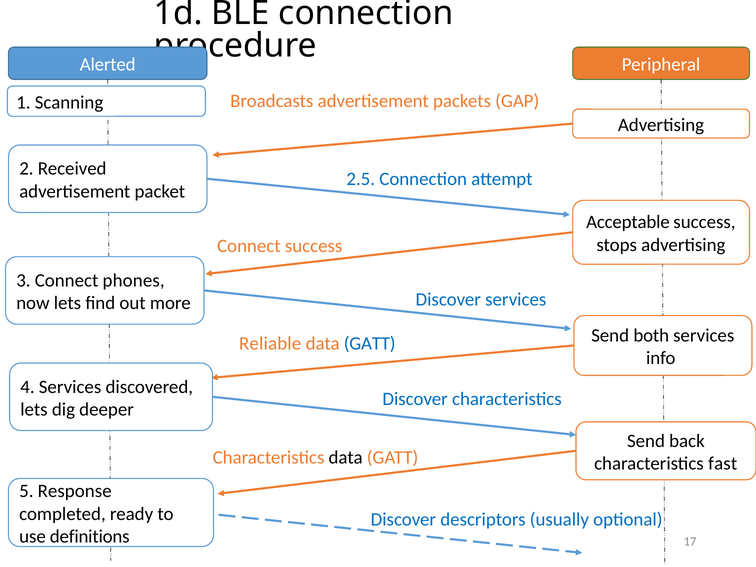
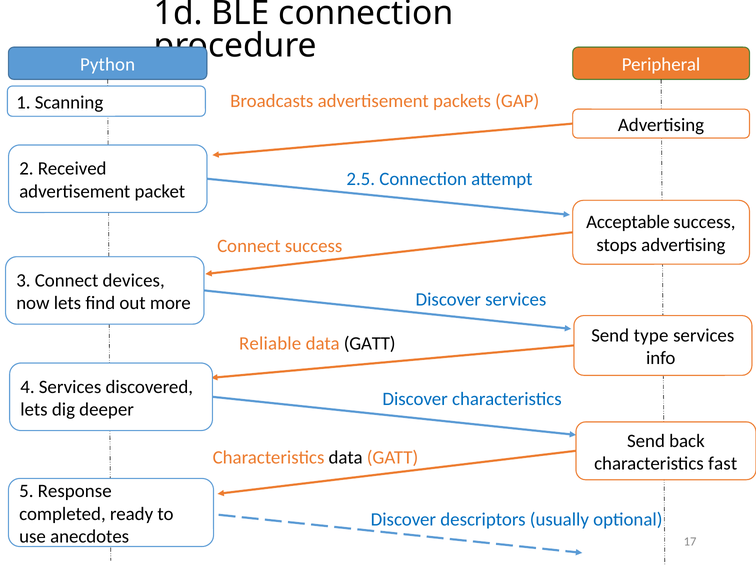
Alerted: Alerted -> Python
phones: phones -> devices
both: both -> type
GATT at (370, 344) colour: blue -> black
definitions: definitions -> anecdotes
